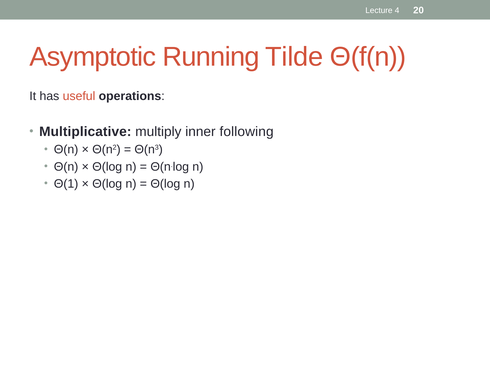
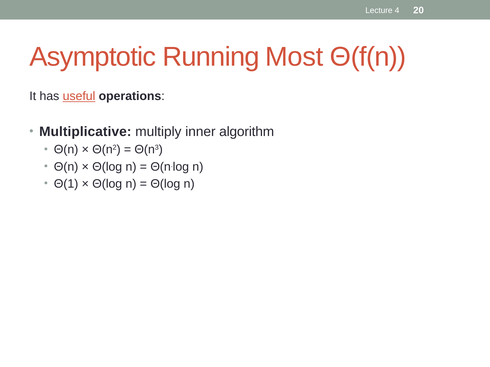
Tilde: Tilde -> Most
useful underline: none -> present
following: following -> algorithm
